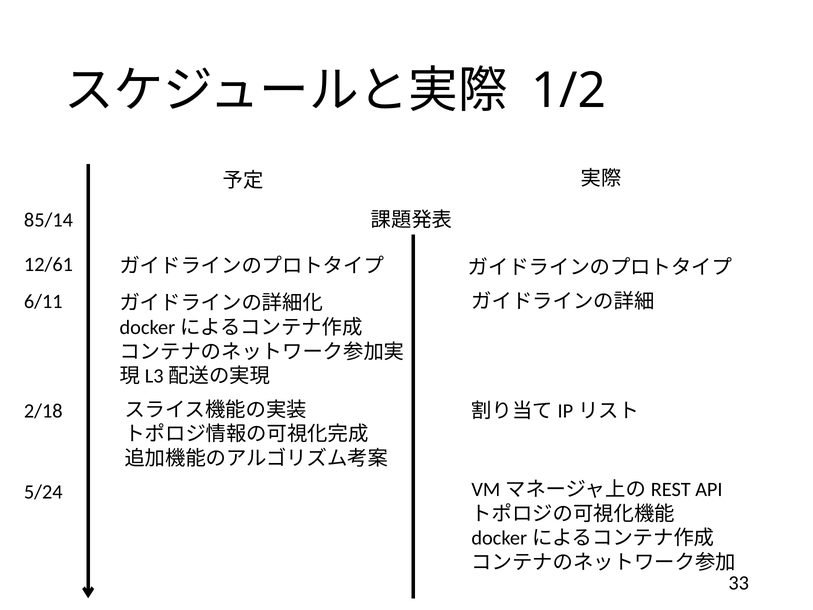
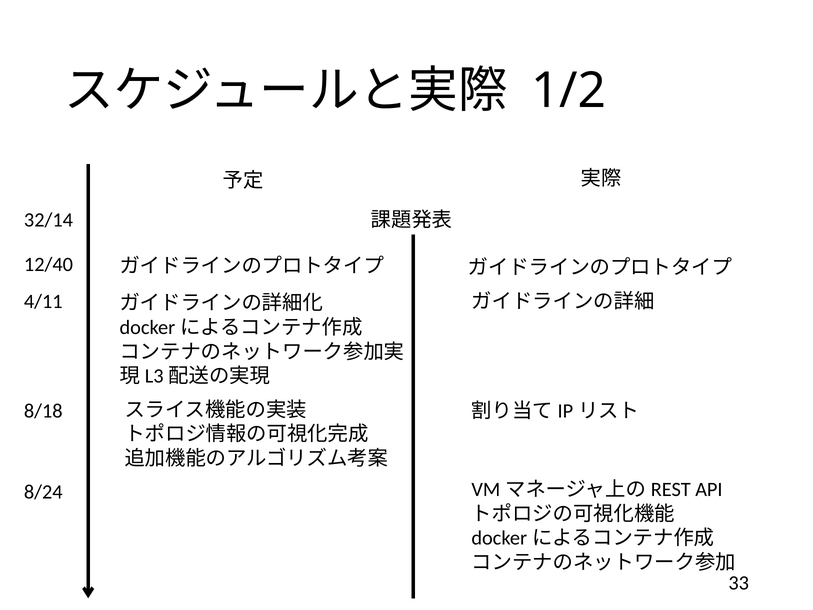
85/14: 85/14 -> 32/14
12/61: 12/61 -> 12/40
6/11: 6/11 -> 4/11
2/18: 2/18 -> 8/18
5/24: 5/24 -> 8/24
